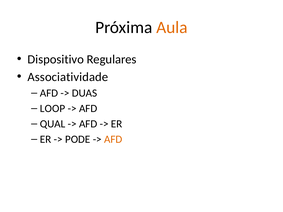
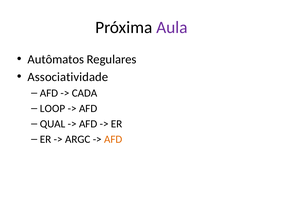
Aula colour: orange -> purple
Dispositivo: Dispositivo -> Autômatos
DUAS: DUAS -> CADA
PODE: PODE -> ARGC
